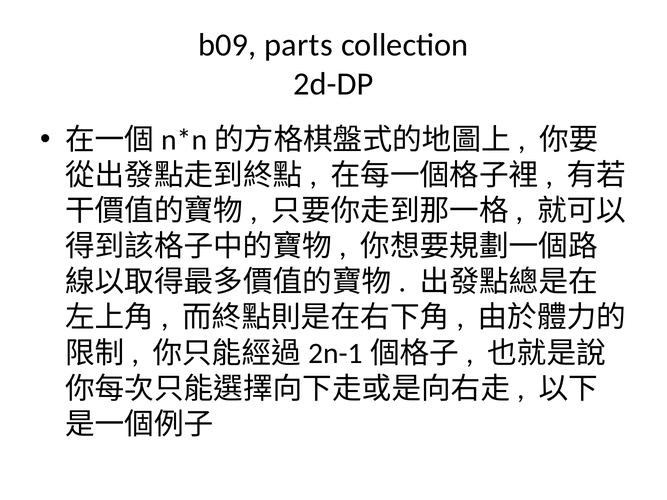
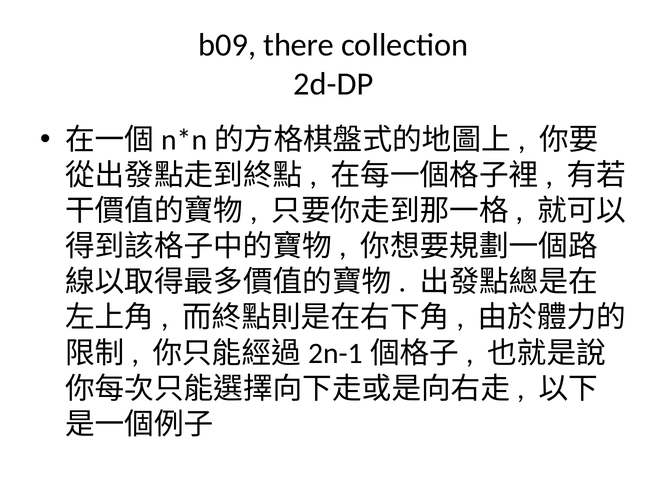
parts: parts -> there
